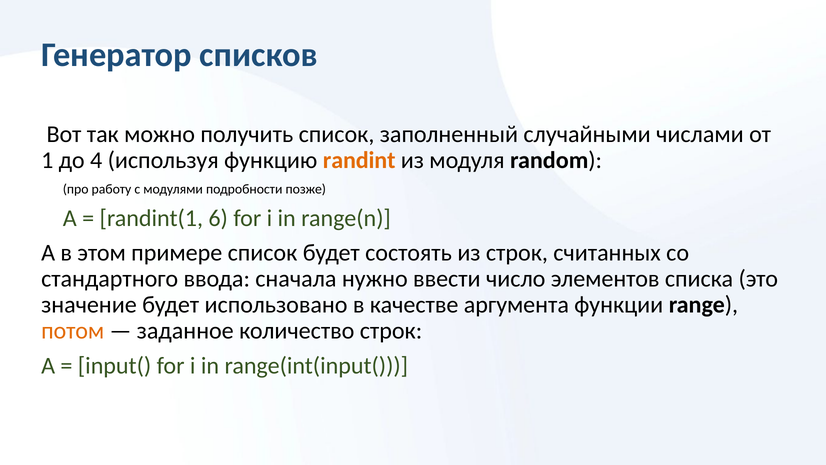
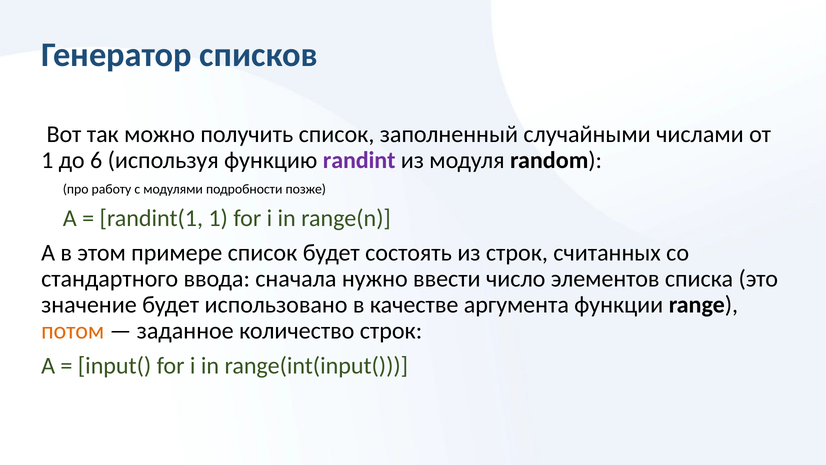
4: 4 -> 6
randint colour: orange -> purple
randint(1 6: 6 -> 1
